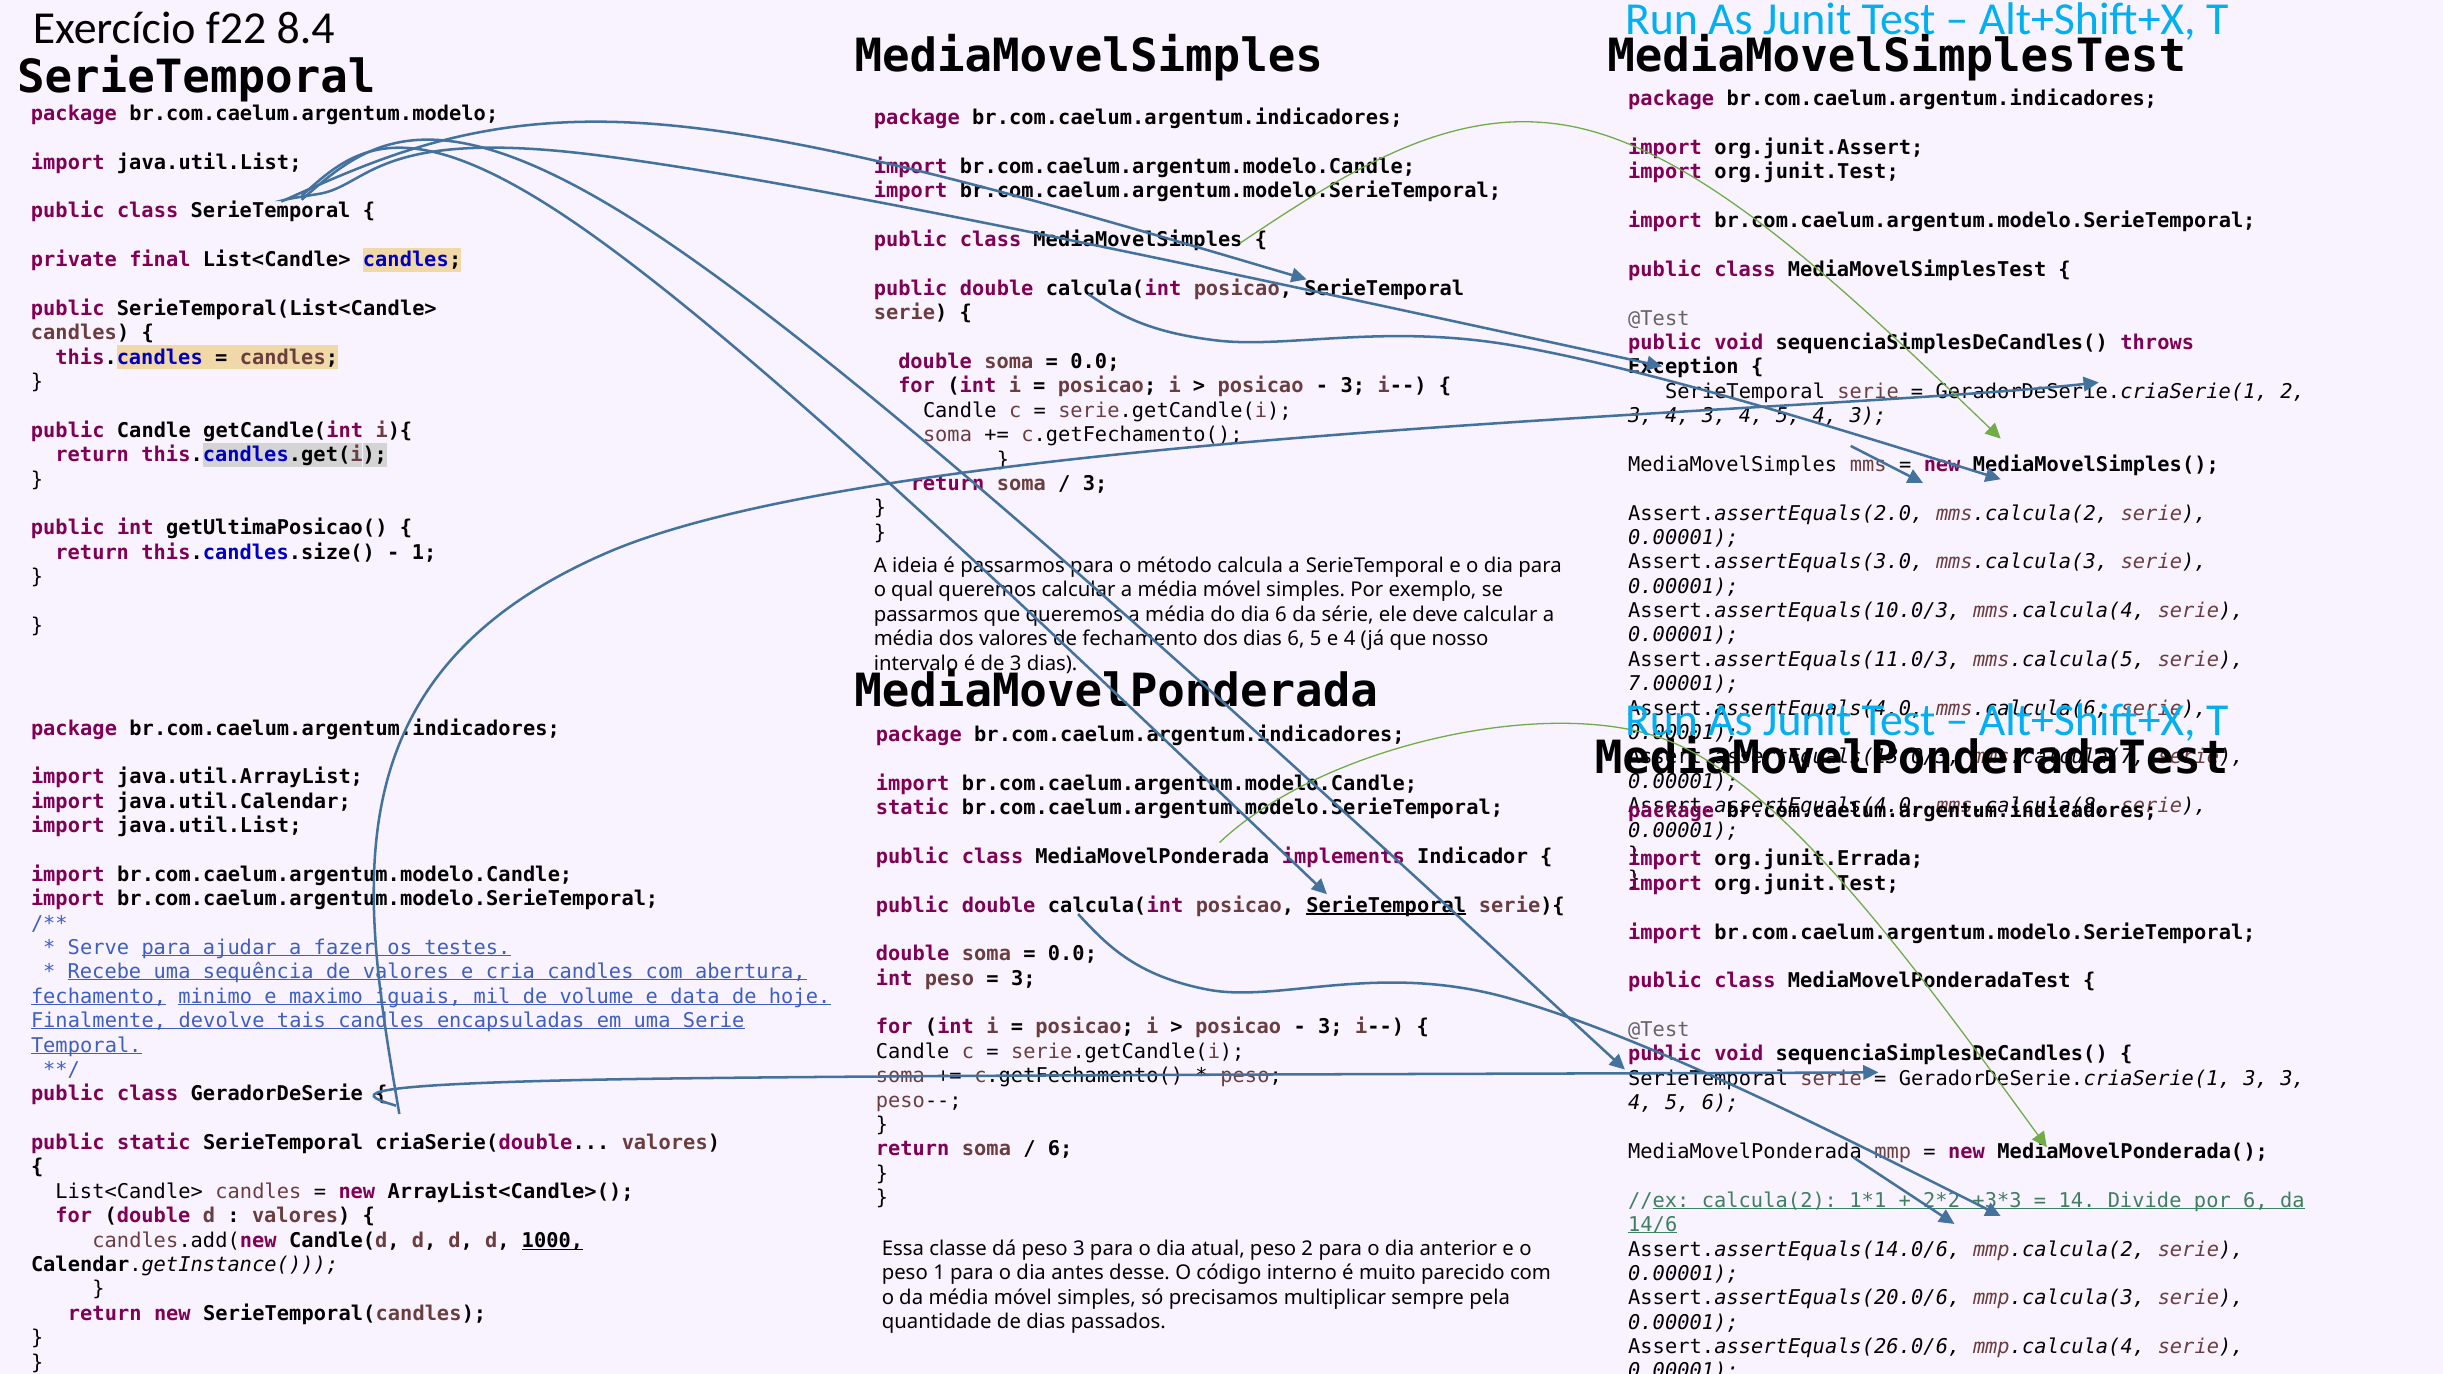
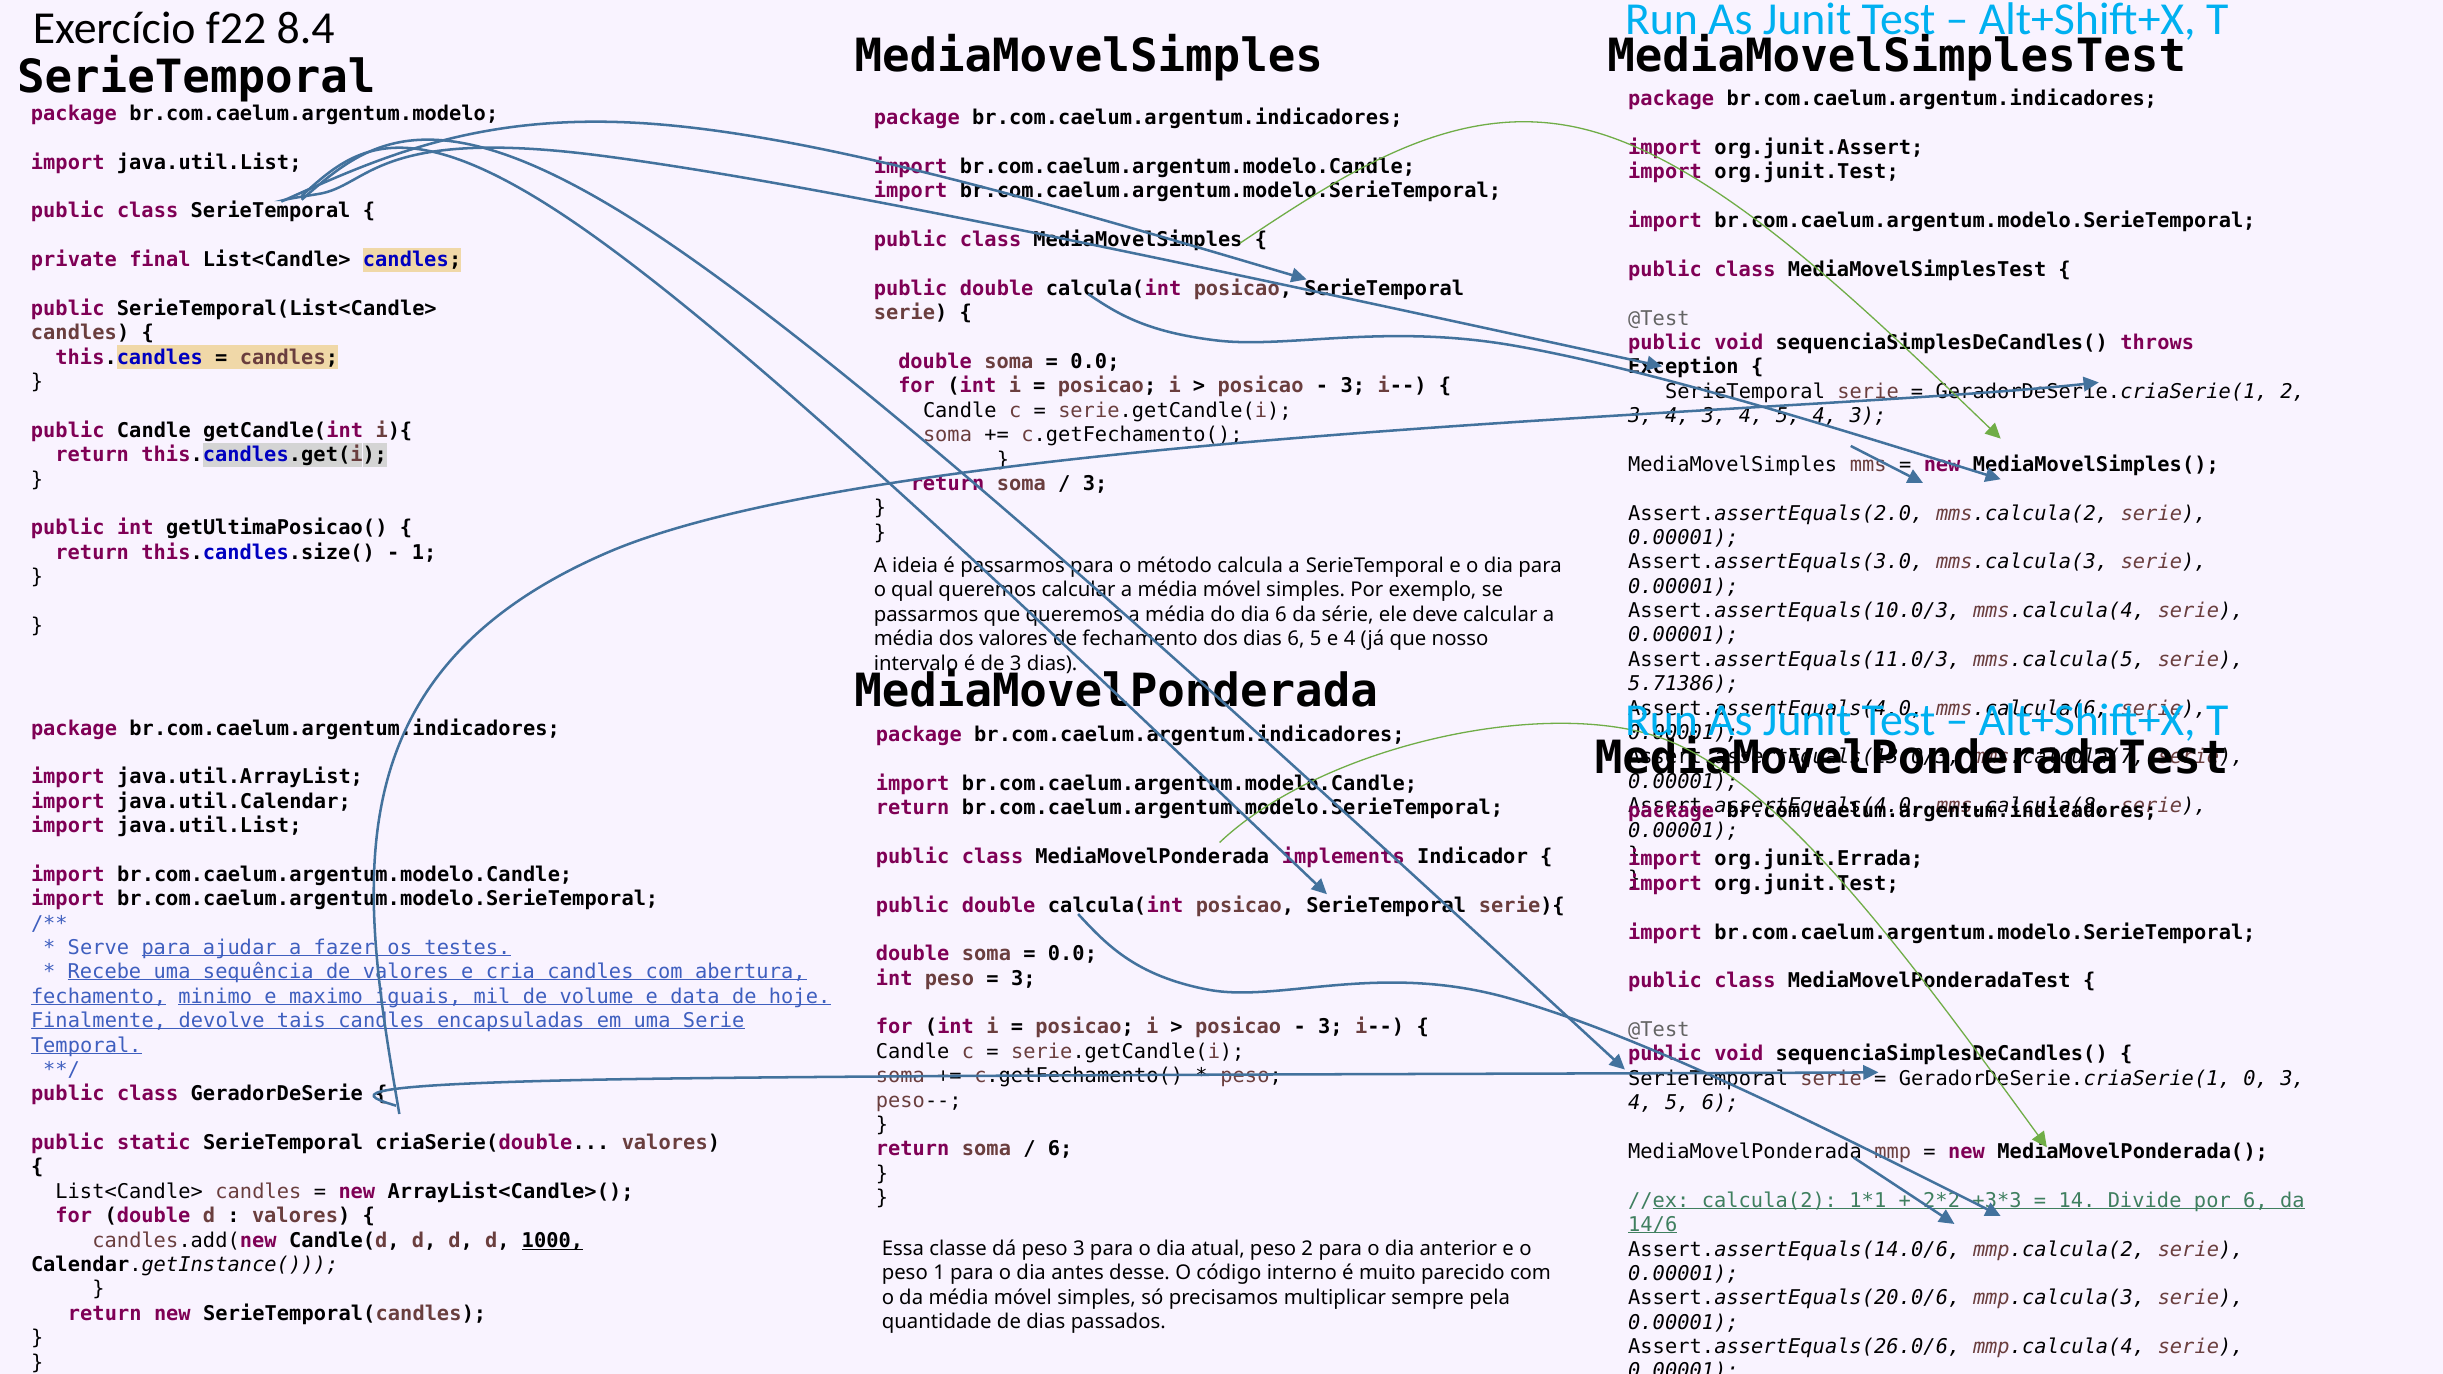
7.00001: 7.00001 -> 5.71386
static at (913, 808): static -> return
SerieTemporal at (1386, 905) underline: present -> none
GeradorDeSerie.criaSerie(1 3: 3 -> 0
